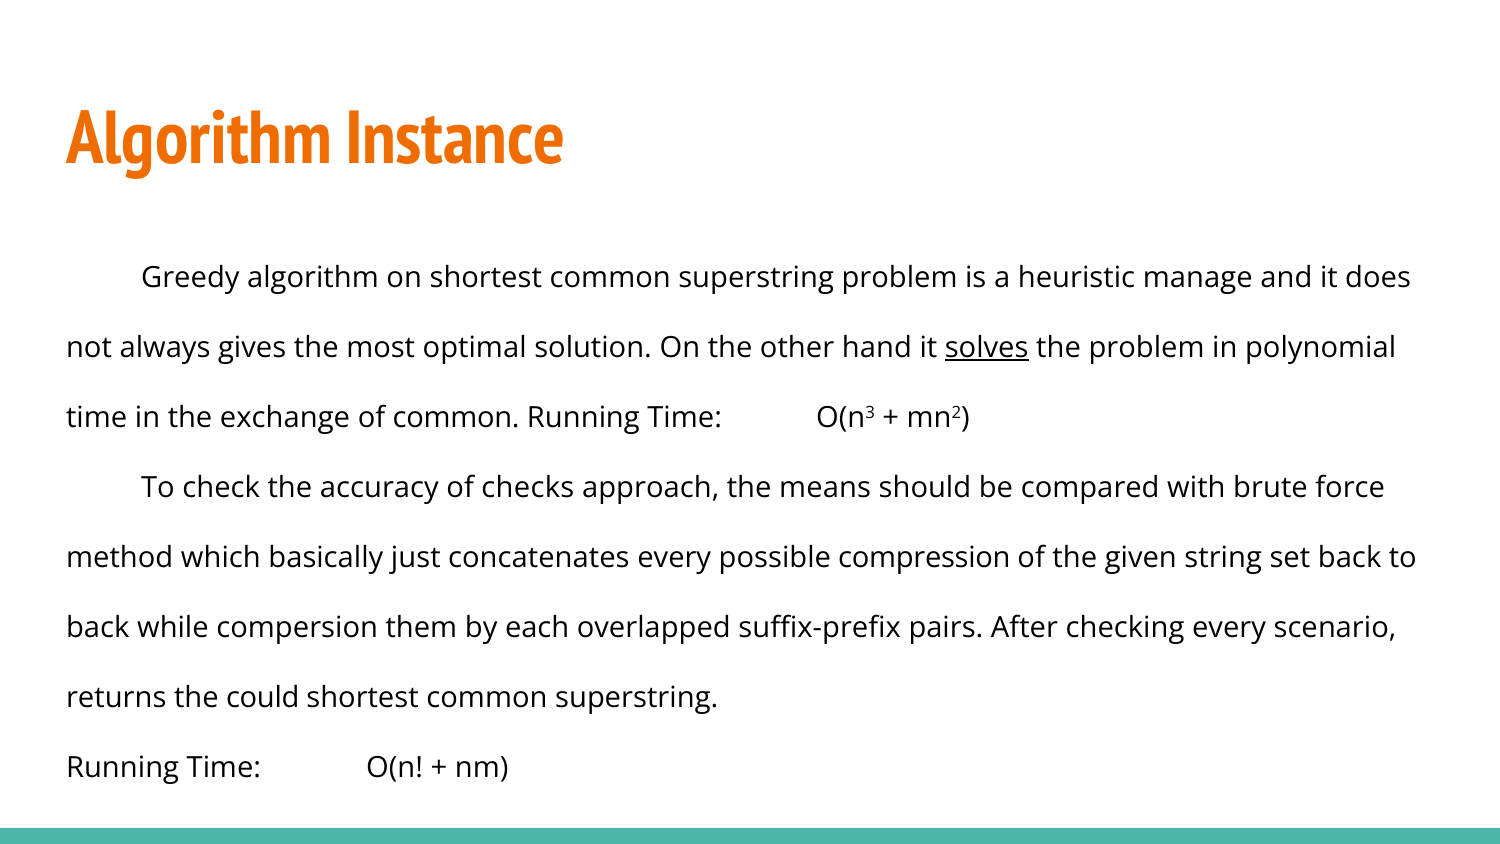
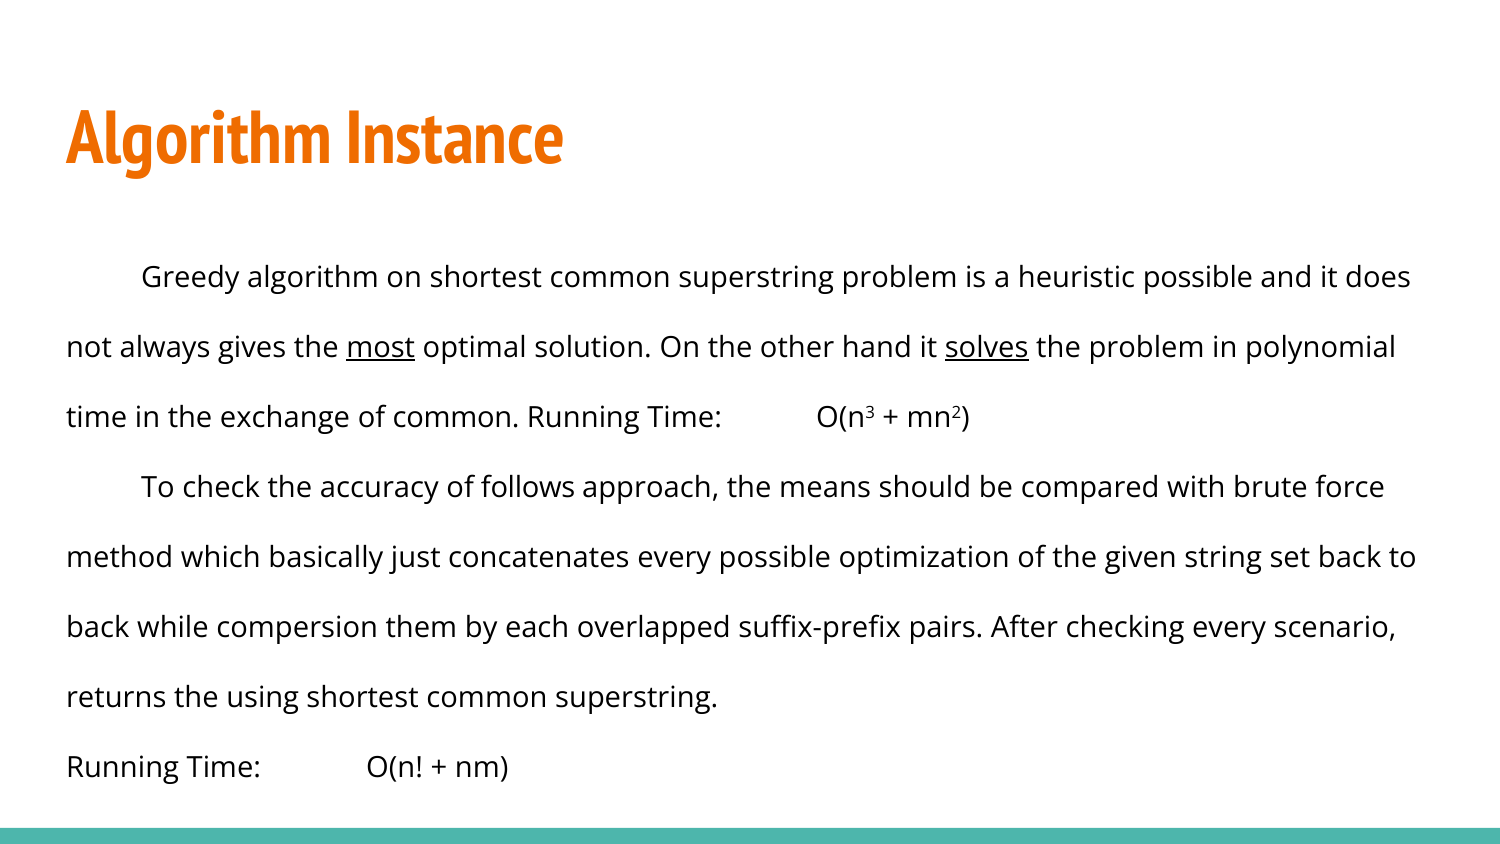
heuristic manage: manage -> possible
most underline: none -> present
checks: checks -> follows
compression: compression -> optimization
could: could -> using
